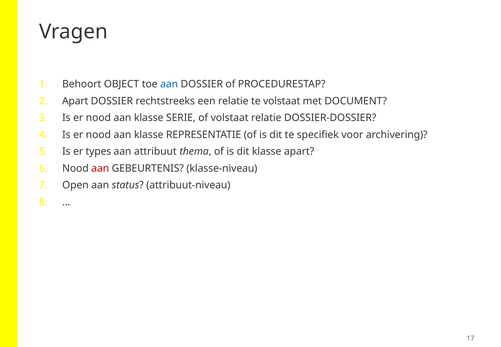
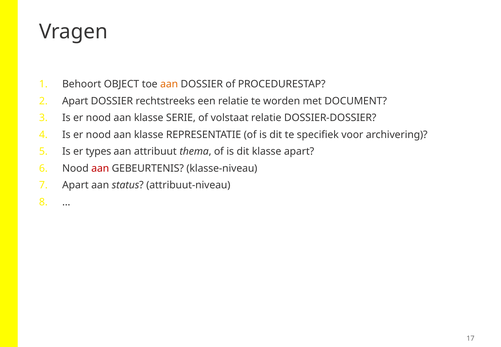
aan at (169, 84) colour: blue -> orange
te volstaat: volstaat -> worden
Open at (75, 185): Open -> Apart
